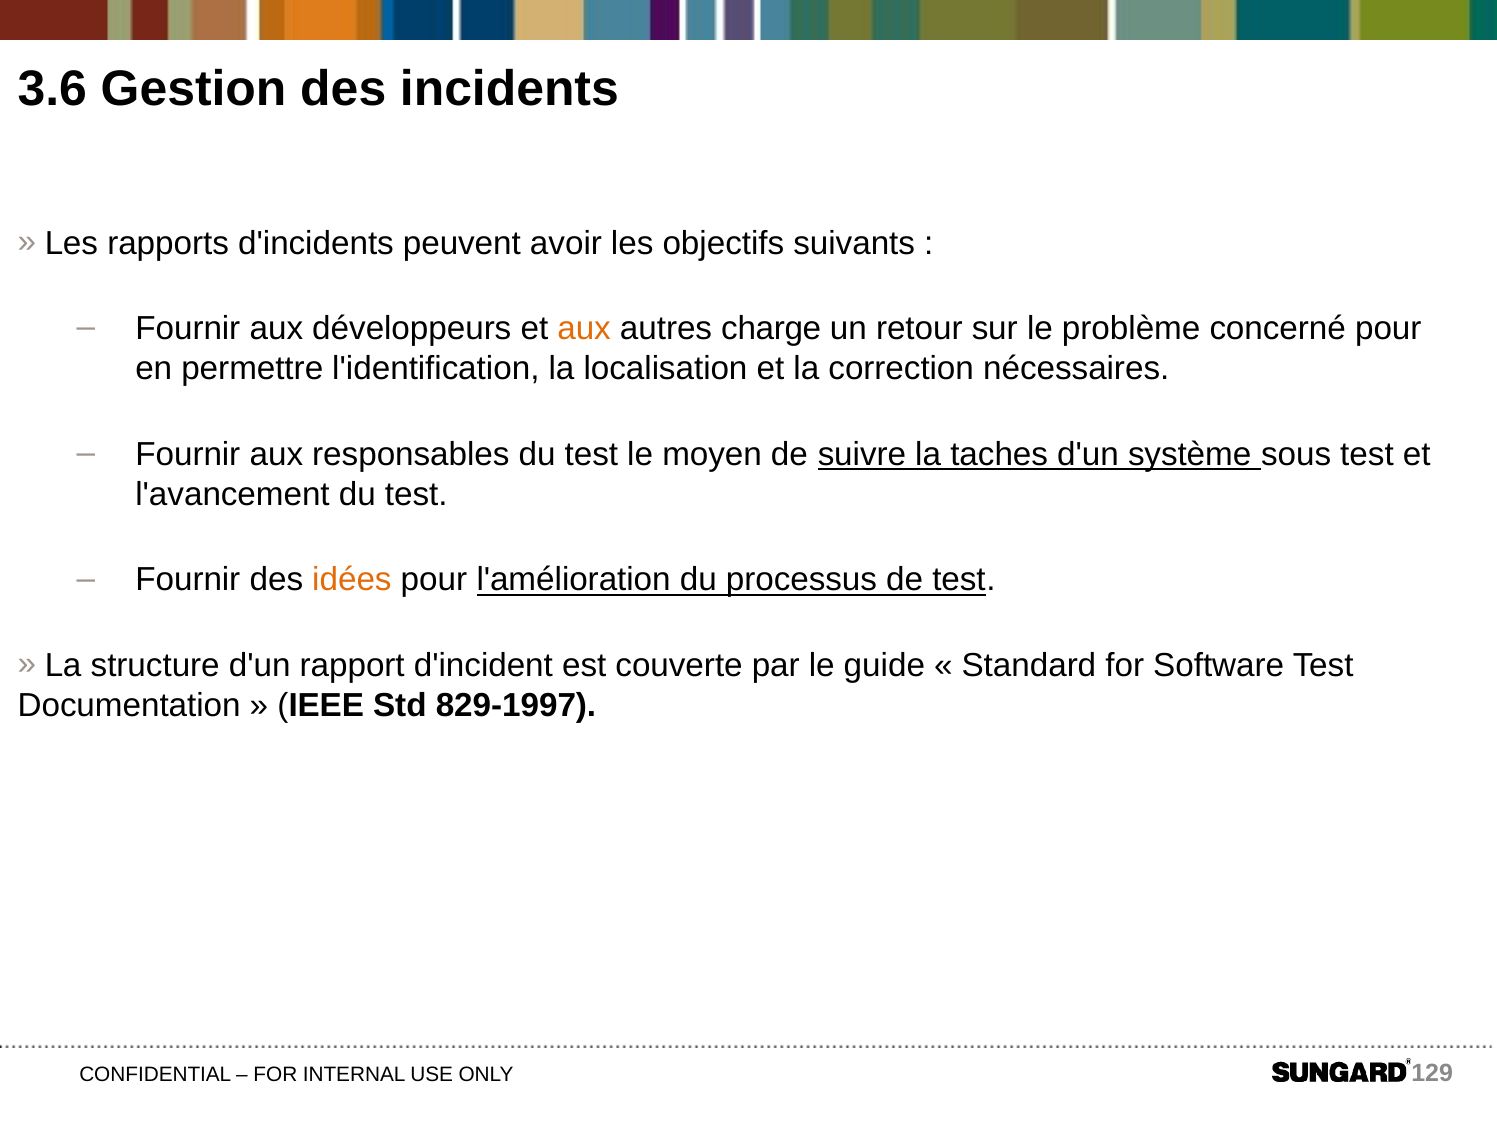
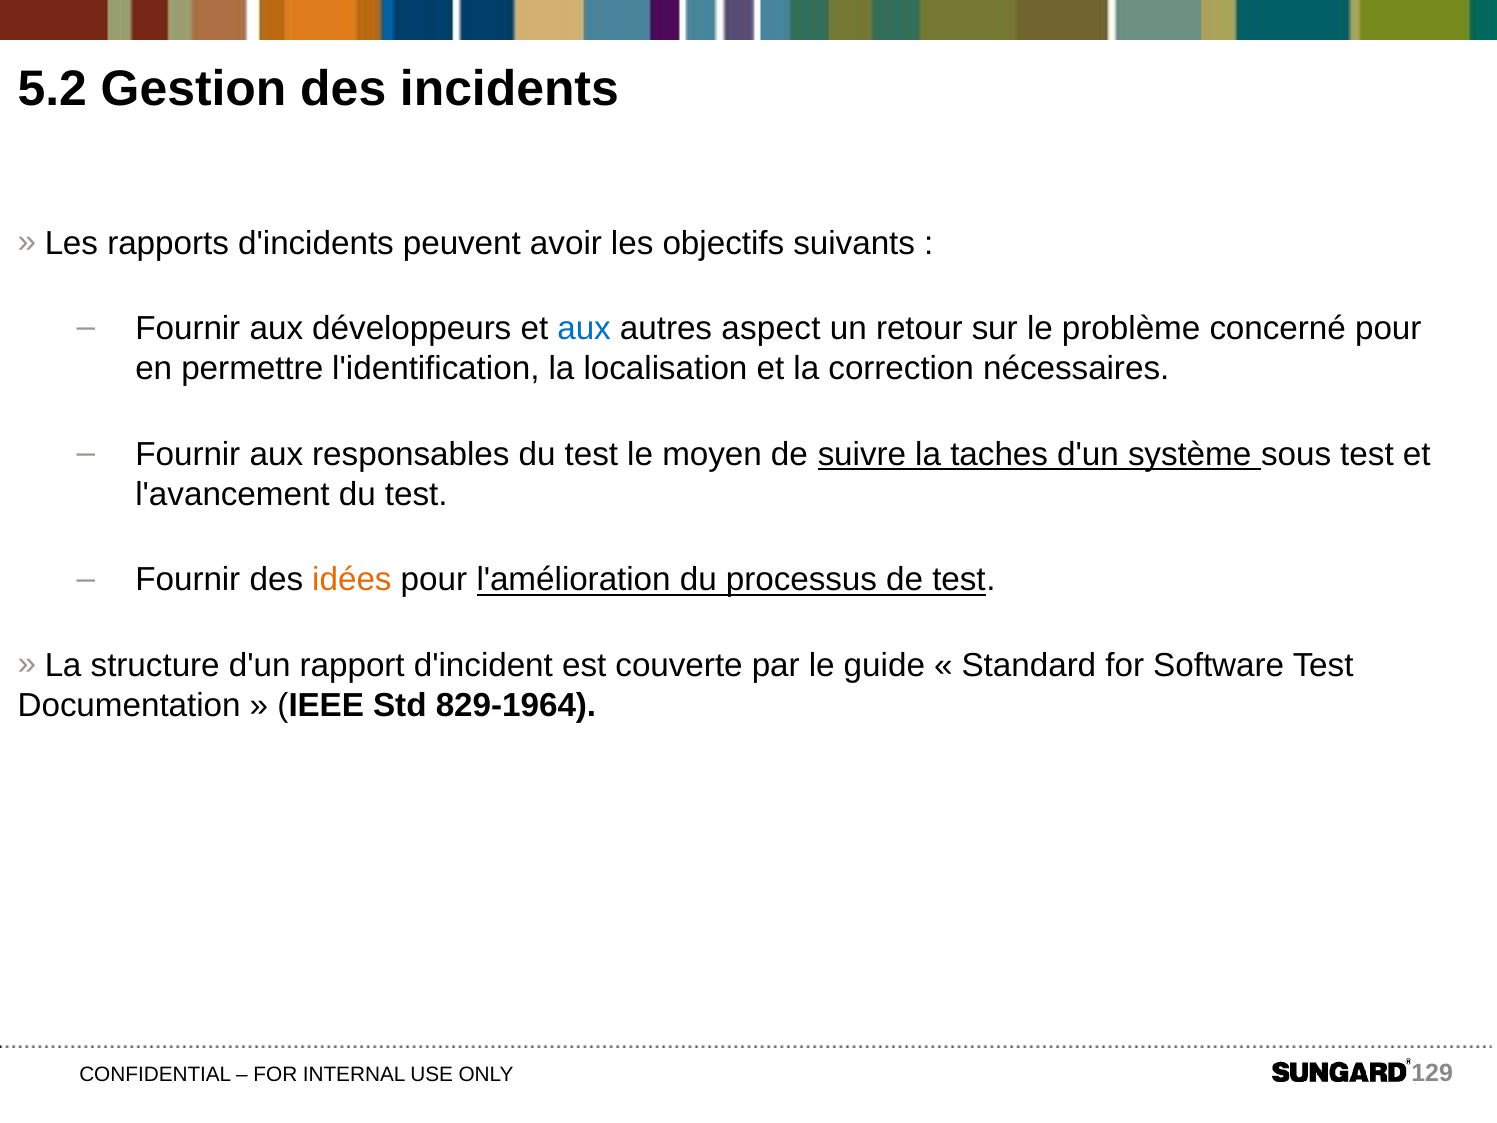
3.6: 3.6 -> 5.2
aux at (584, 329) colour: orange -> blue
charge: charge -> aspect
829-1997: 829-1997 -> 829-1964
